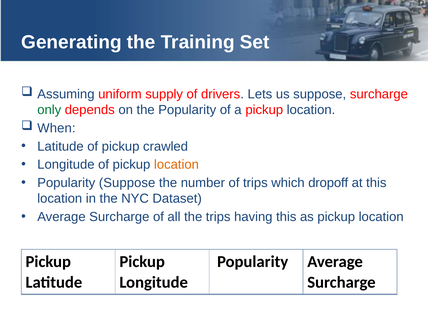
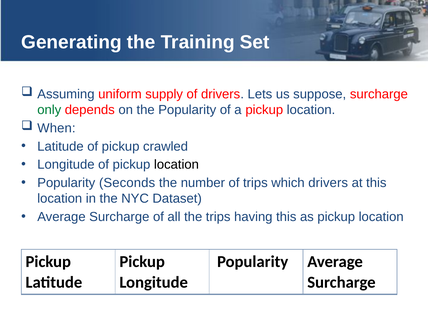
location at (176, 165) colour: orange -> black
Popularity Suppose: Suppose -> Seconds
which dropoff: dropoff -> drivers
